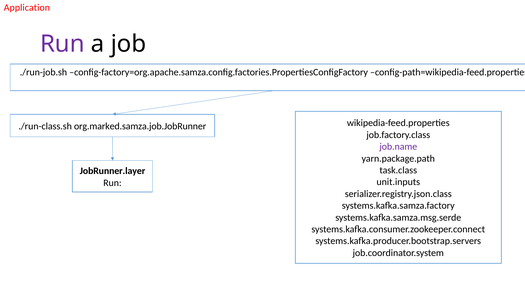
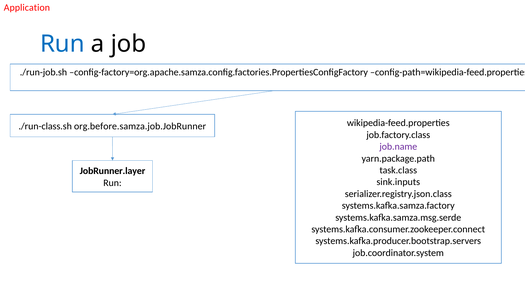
Run at (62, 44) colour: purple -> blue
org.marked.samza.job.JobRunner: org.marked.samza.job.JobRunner -> org.before.samza.job.JobRunner
unit.inputs: unit.inputs -> sink.inputs
